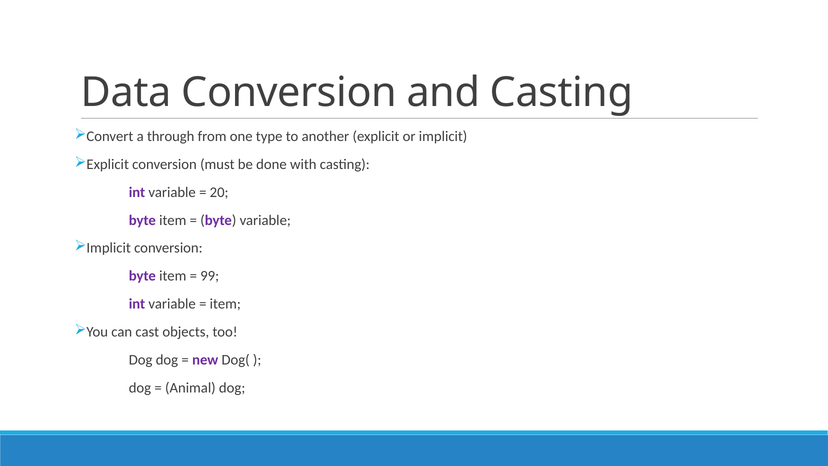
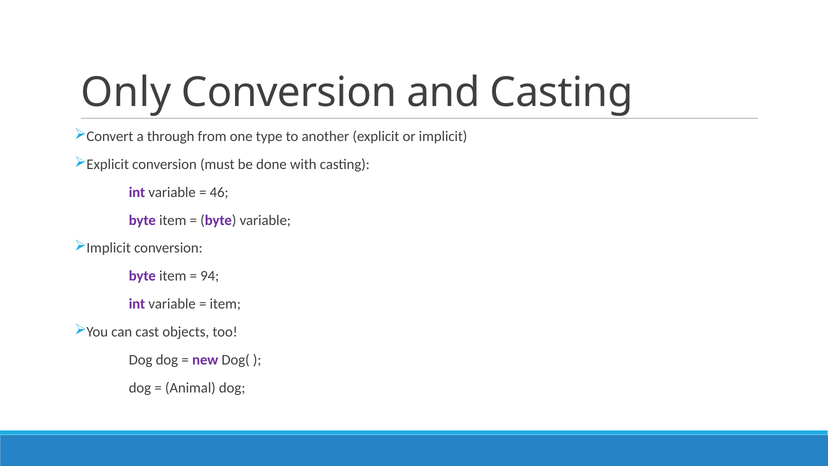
Data: Data -> Only
20: 20 -> 46
99: 99 -> 94
